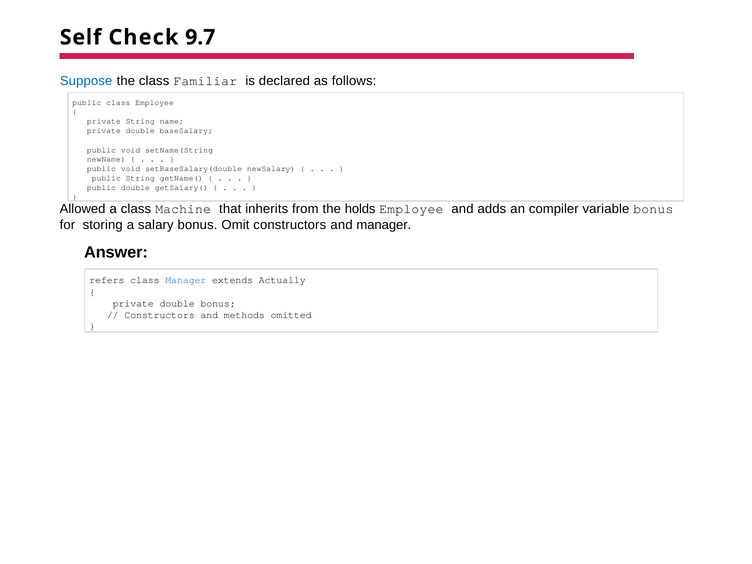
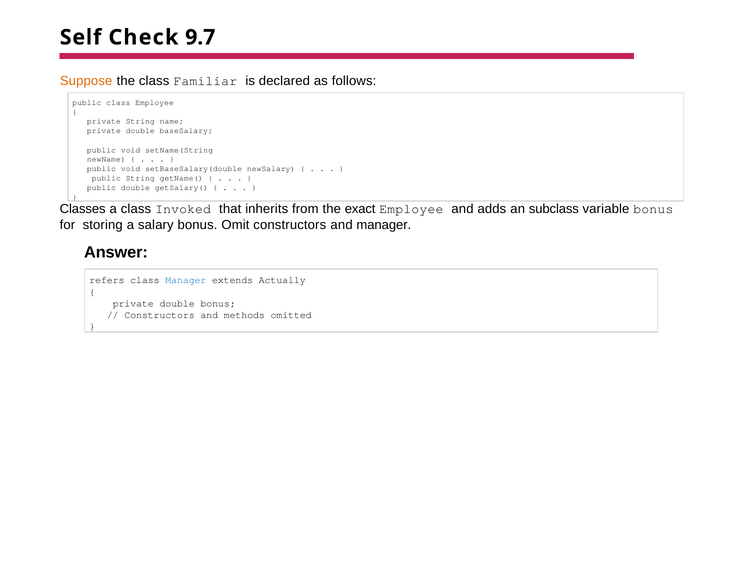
Suppose colour: blue -> orange
Allowed: Allowed -> Classes
Machine: Machine -> Invoked
holds: holds -> exact
compiler: compiler -> subclass
